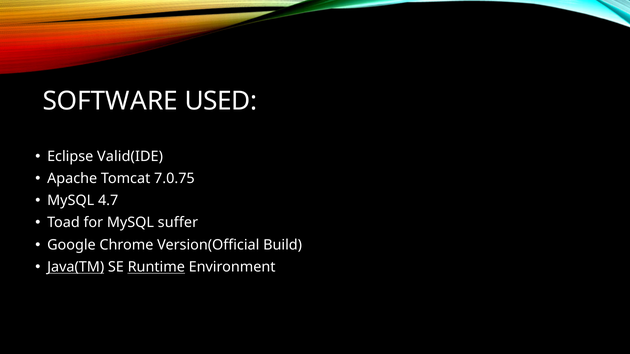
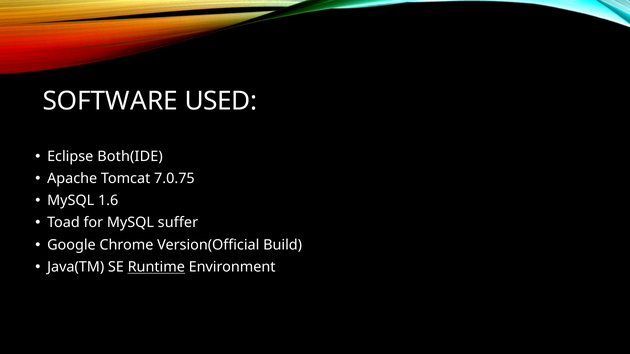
Valid(IDE: Valid(IDE -> Both(IDE
4.7: 4.7 -> 1.6
Java(TM underline: present -> none
